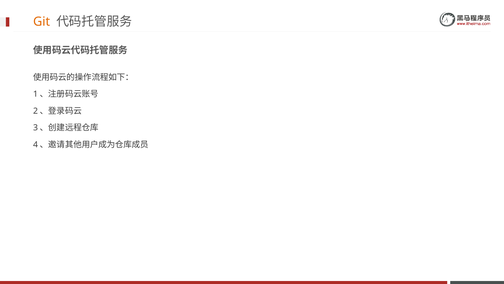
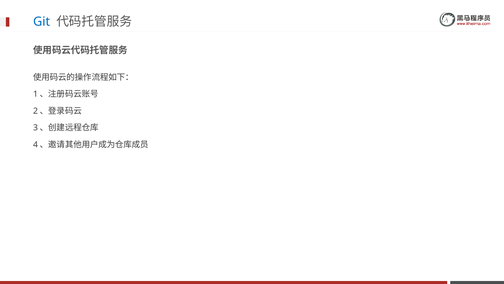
Git colour: orange -> blue
